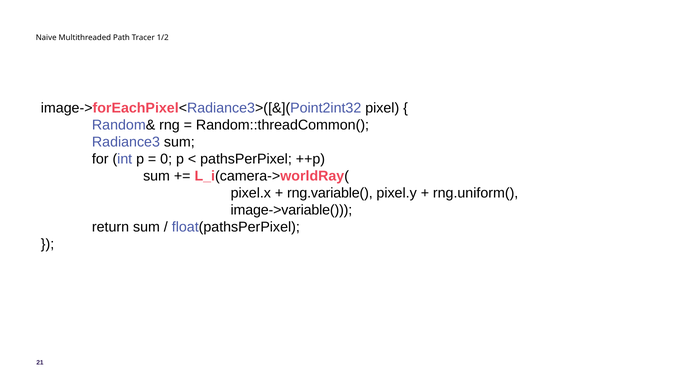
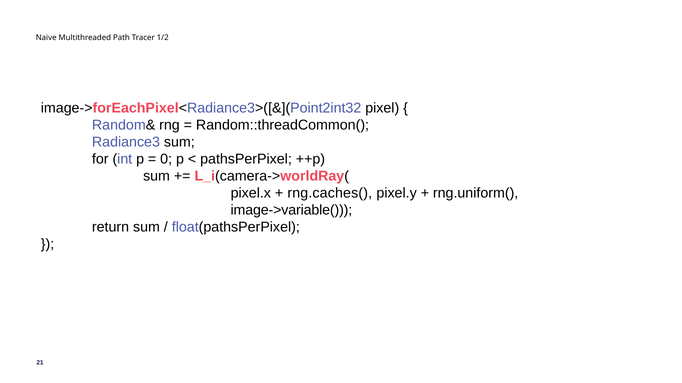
rng.variable(: rng.variable( -> rng.caches(
